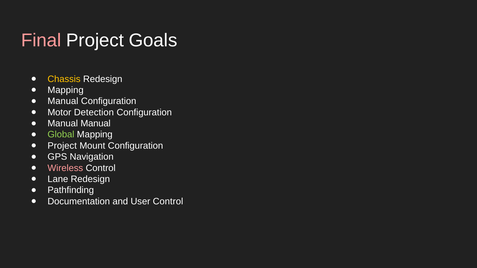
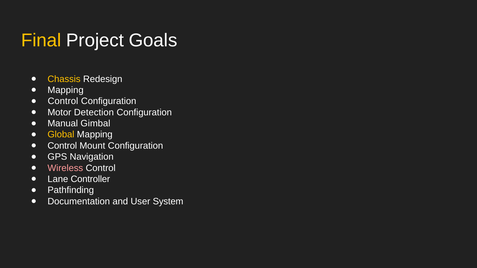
Final colour: pink -> yellow
Manual at (63, 101): Manual -> Control
Manual Manual: Manual -> Gimbal
Global colour: light green -> yellow
Project at (62, 146): Project -> Control
Lane Redesign: Redesign -> Controller
User Control: Control -> System
